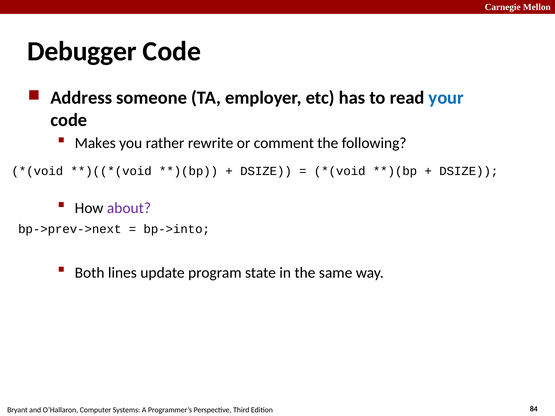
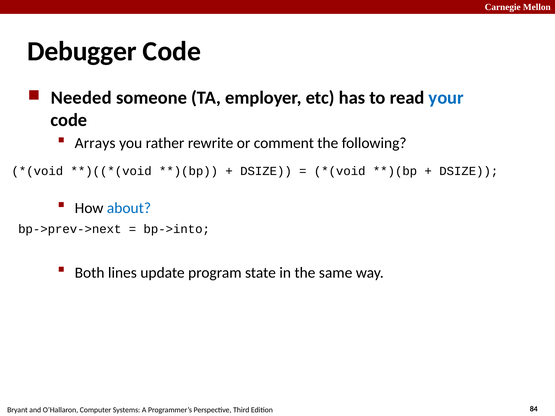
Address: Address -> Needed
Makes: Makes -> Arrays
about colour: purple -> blue
